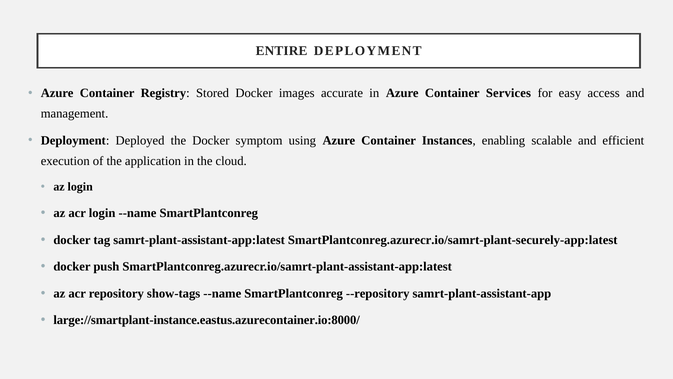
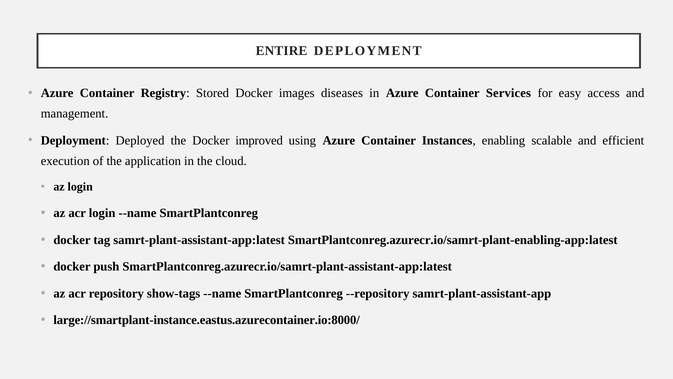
accurate: accurate -> diseases
symptom: symptom -> improved
SmartPlantconreg.azurecr.io/samrt-plant-securely-app:latest: SmartPlantconreg.azurecr.io/samrt-plant-securely-app:latest -> SmartPlantconreg.azurecr.io/samrt-plant-enabling-app:latest
